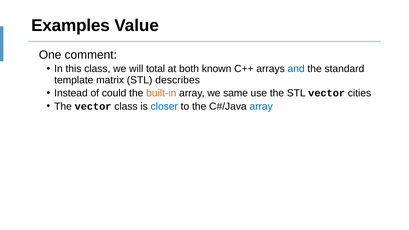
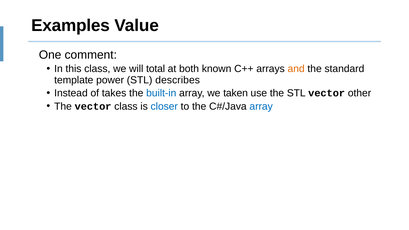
and colour: blue -> orange
matrix: matrix -> power
could: could -> takes
built-in colour: orange -> blue
same: same -> taken
cities: cities -> other
